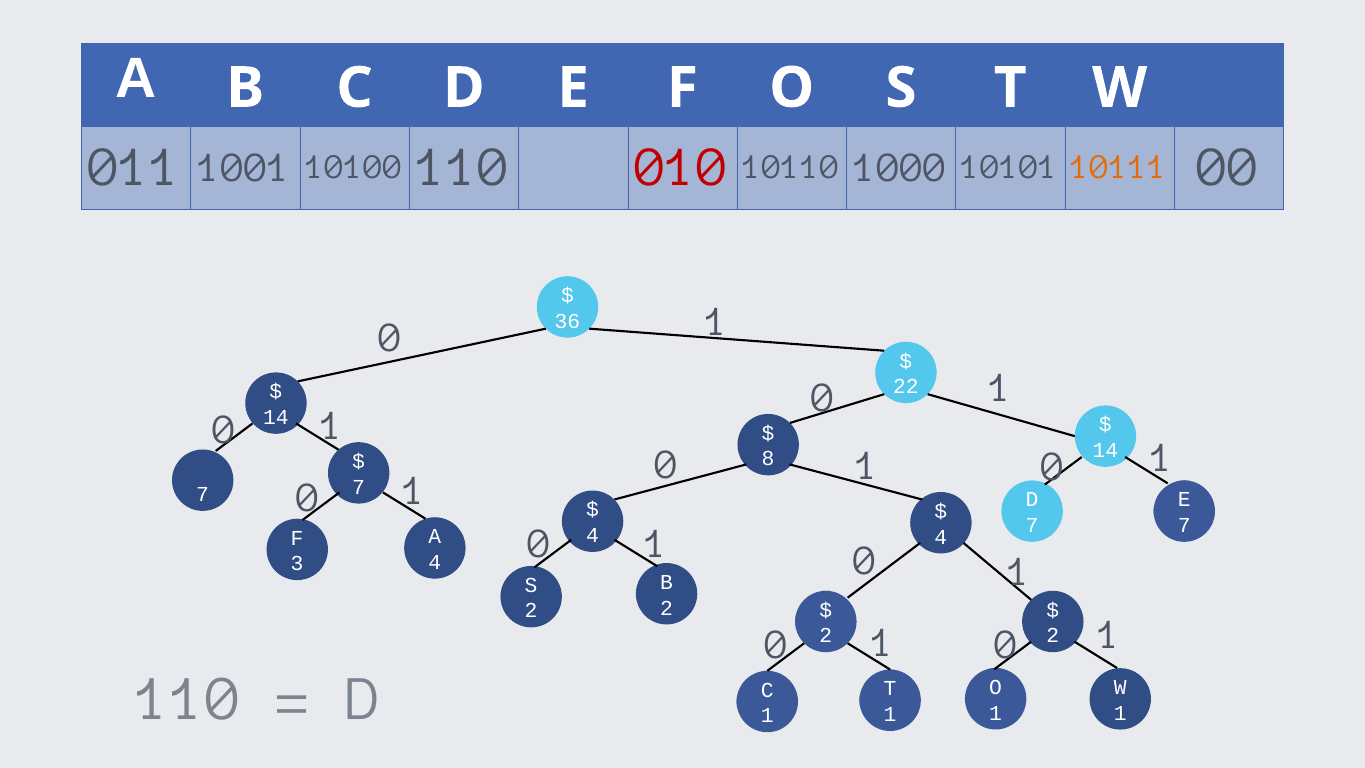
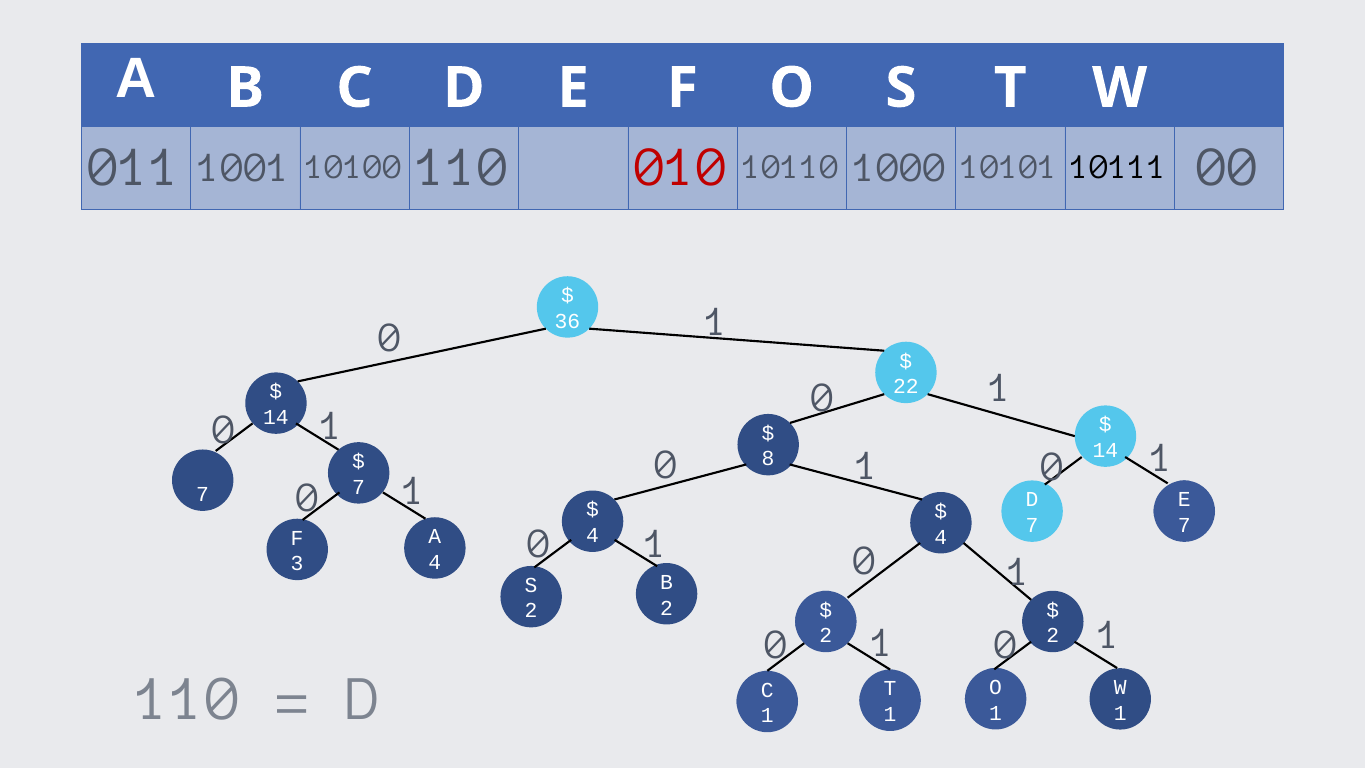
10111 colour: orange -> black
